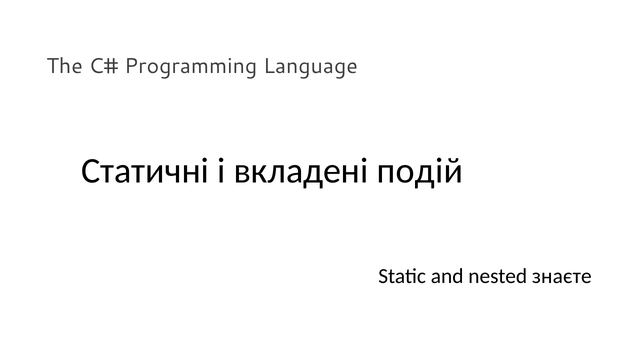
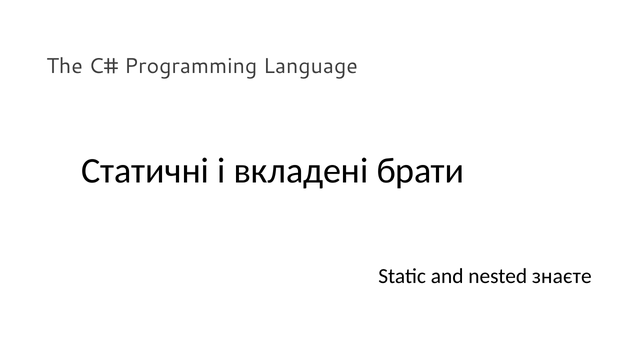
подій: подій -> брати
